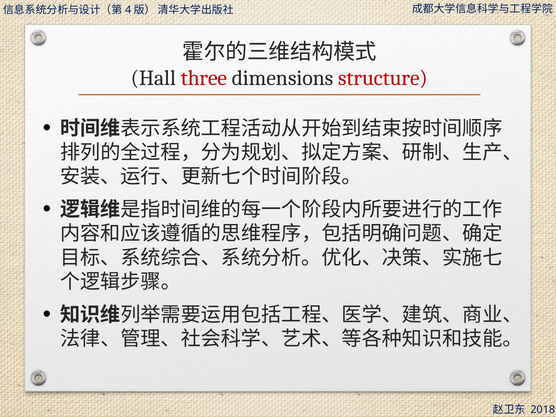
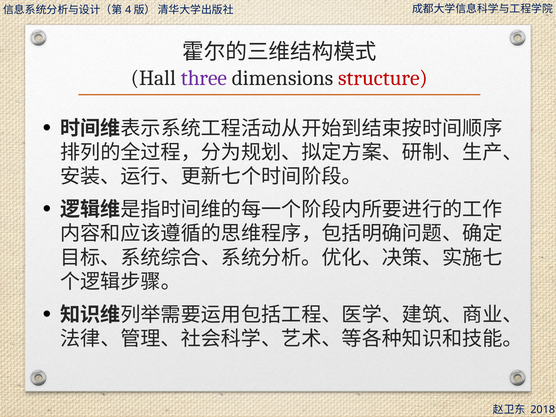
three colour: red -> purple
